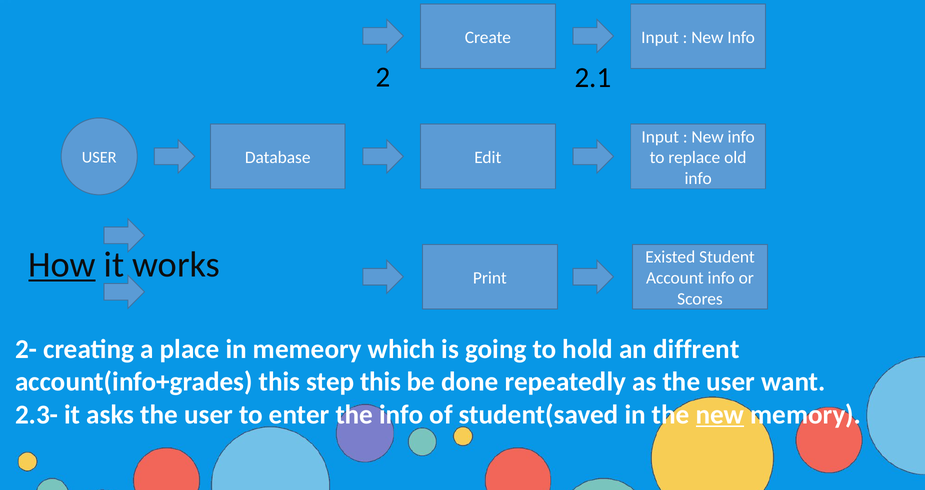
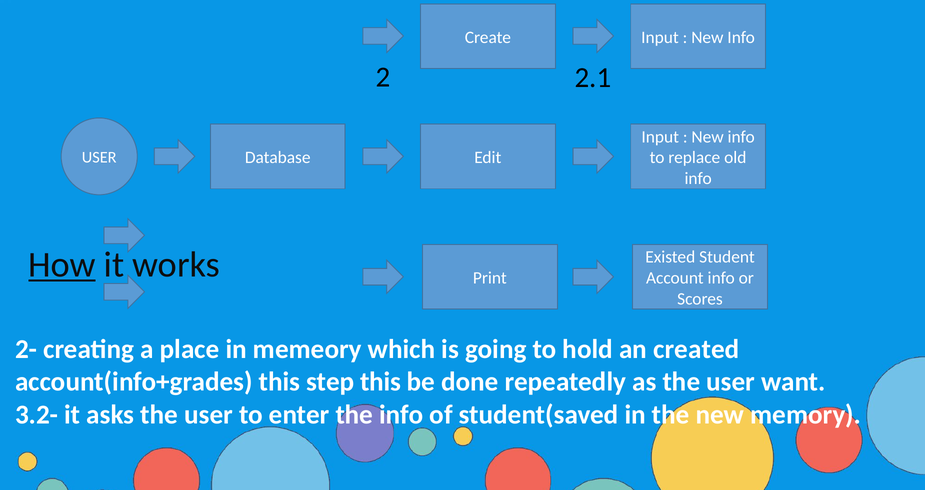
diffrent: diffrent -> created
2.3-: 2.3- -> 3.2-
new at (720, 414) underline: present -> none
